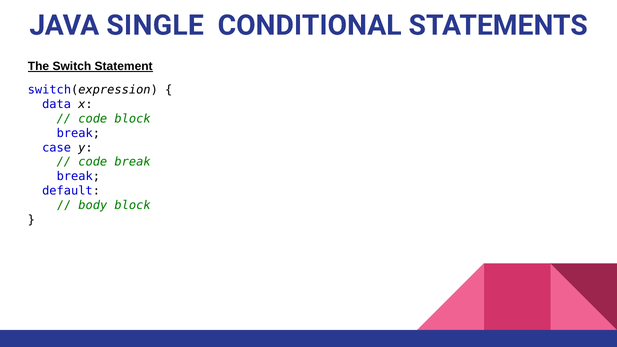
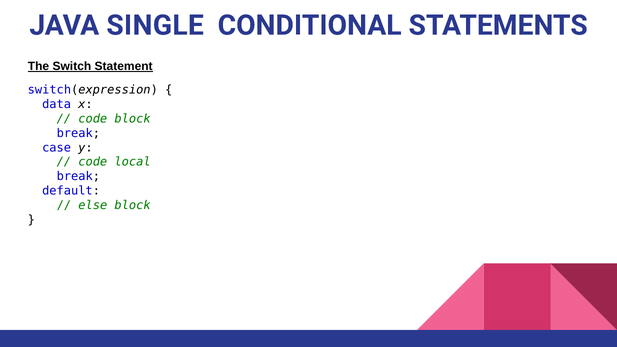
code break: break -> local
body: body -> else
